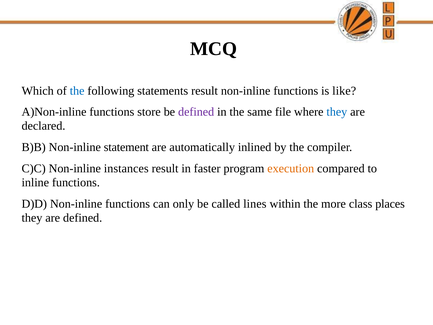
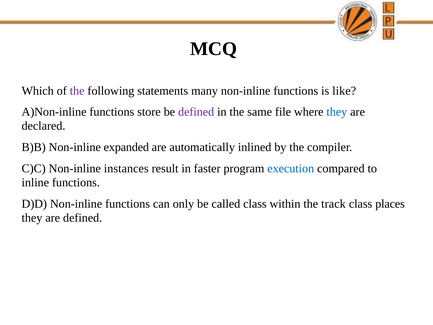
the at (77, 91) colour: blue -> purple
statements result: result -> many
statement: statement -> expanded
execution colour: orange -> blue
called lines: lines -> class
more: more -> track
